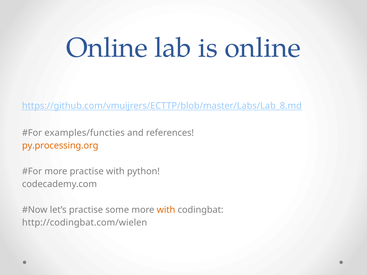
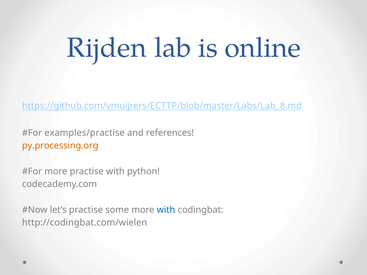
Online at (107, 48): Online -> Rijden
examples/functies: examples/functies -> examples/practise
with at (166, 210) colour: orange -> blue
